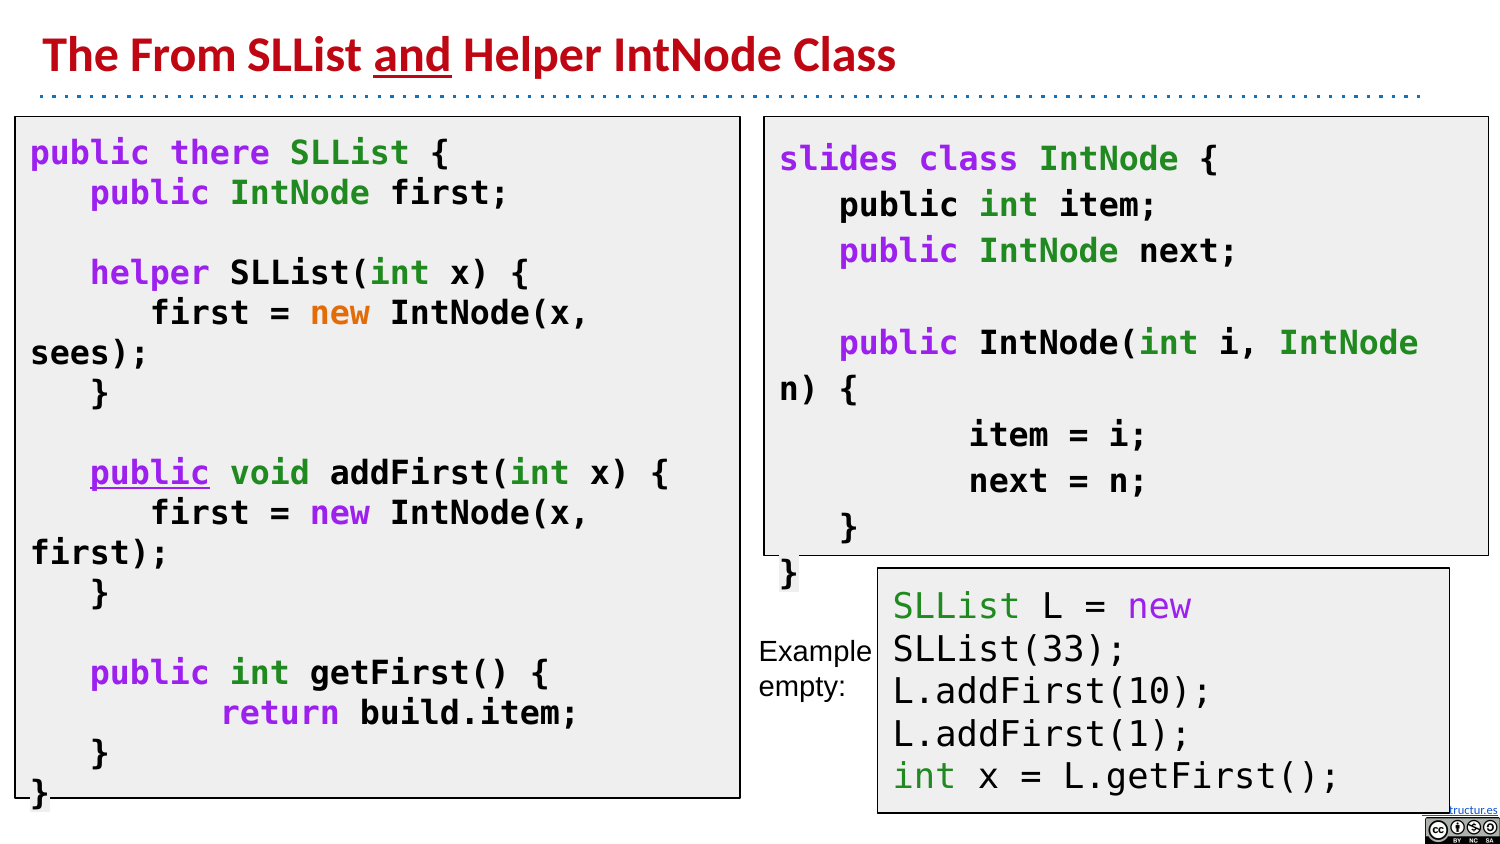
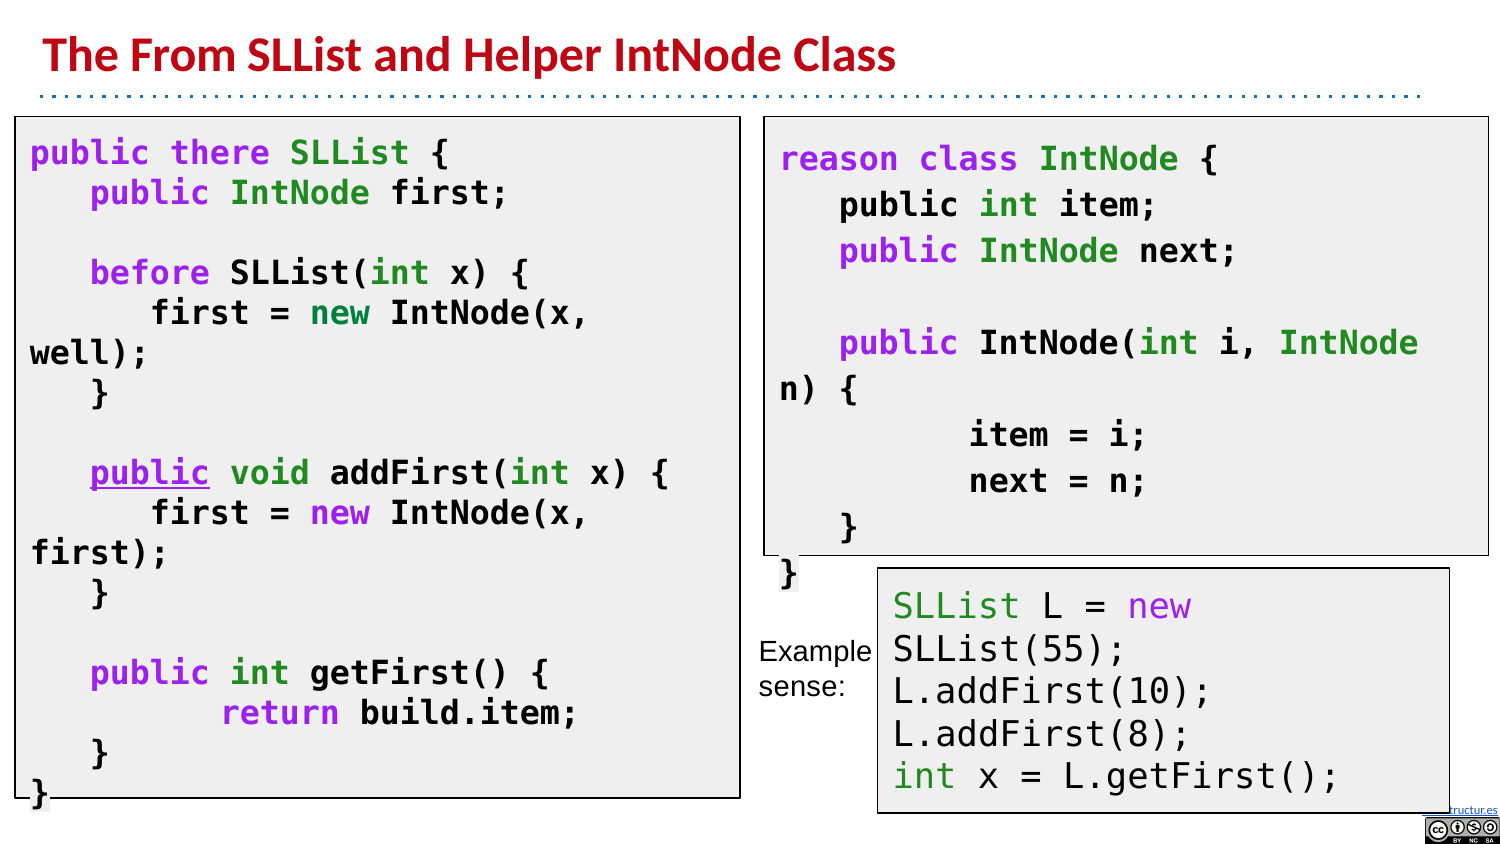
and underline: present -> none
slides: slides -> reason
helper at (150, 274): helper -> before
new at (340, 314) colour: orange -> green
sees: sees -> well
SLList(33: SLList(33 -> SLList(55
empty: empty -> sense
L.addFirst(1: L.addFirst(1 -> L.addFirst(8
